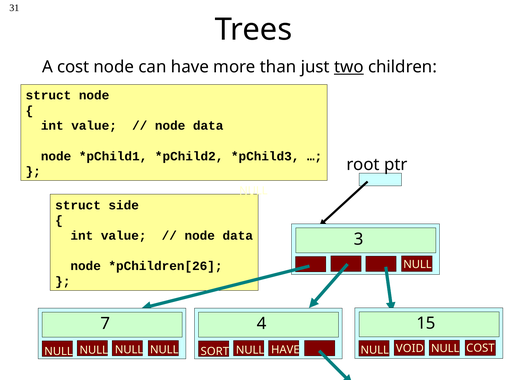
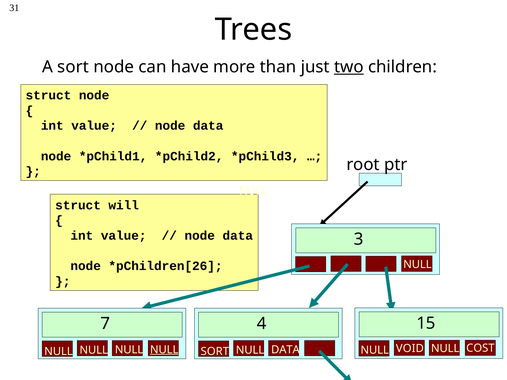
A cost: cost -> sort
side: side -> will
NULL at (164, 350) underline: none -> present
NULL HAVE: HAVE -> DATA
